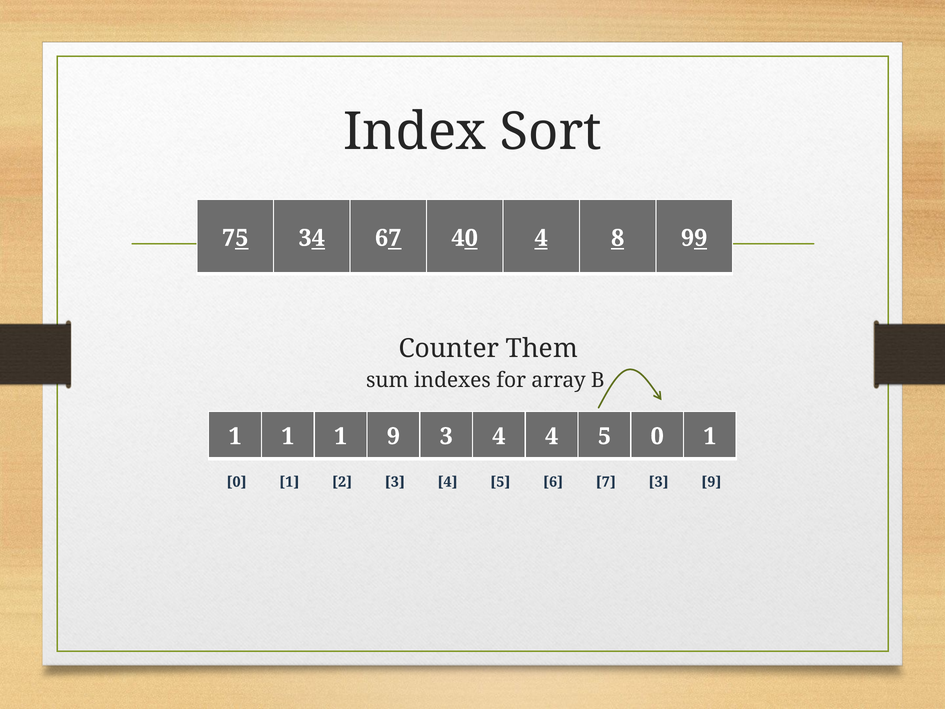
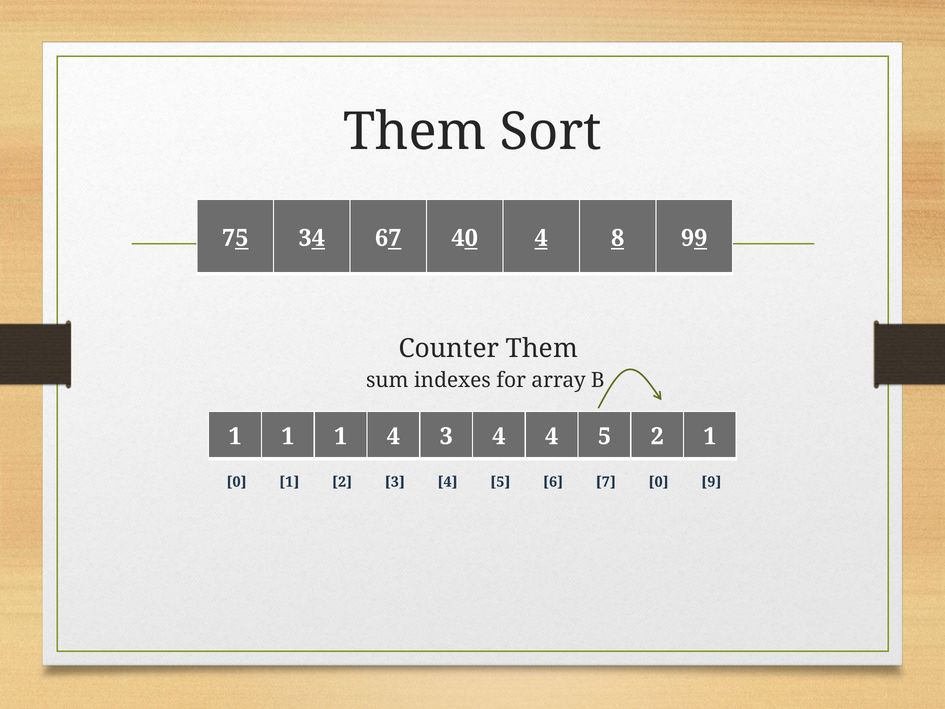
Index at (415, 132): Index -> Them
1 9: 9 -> 4
5 0: 0 -> 2
7 3: 3 -> 0
